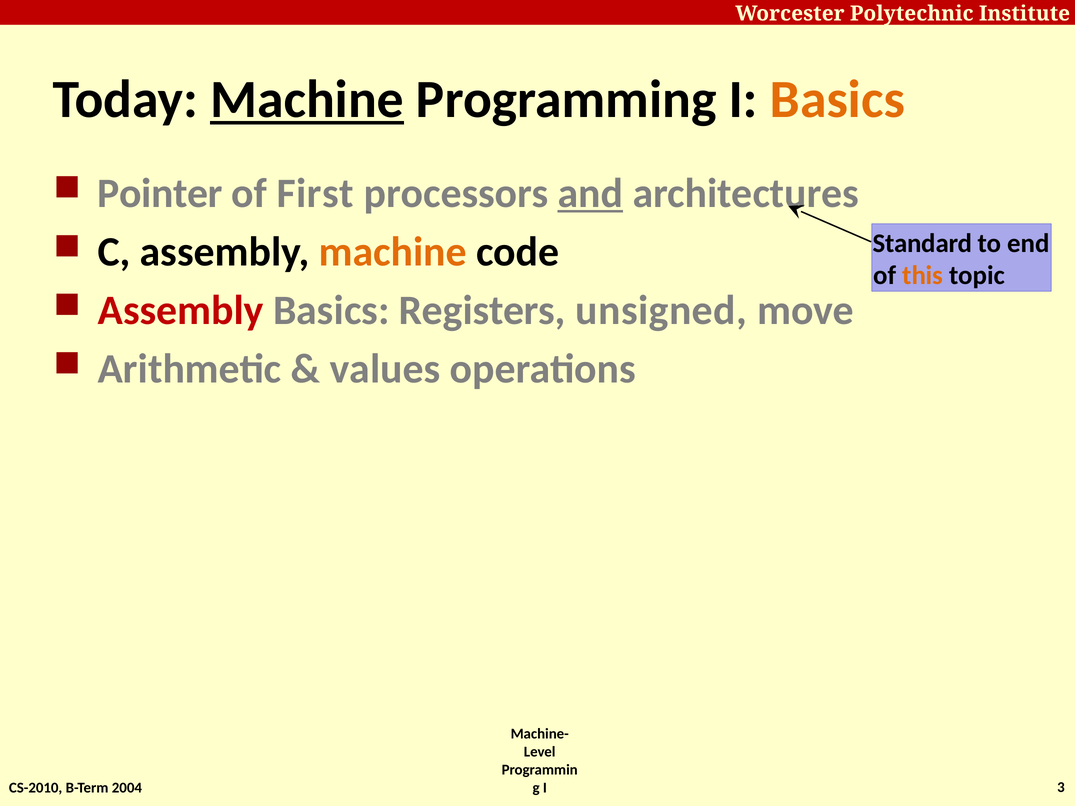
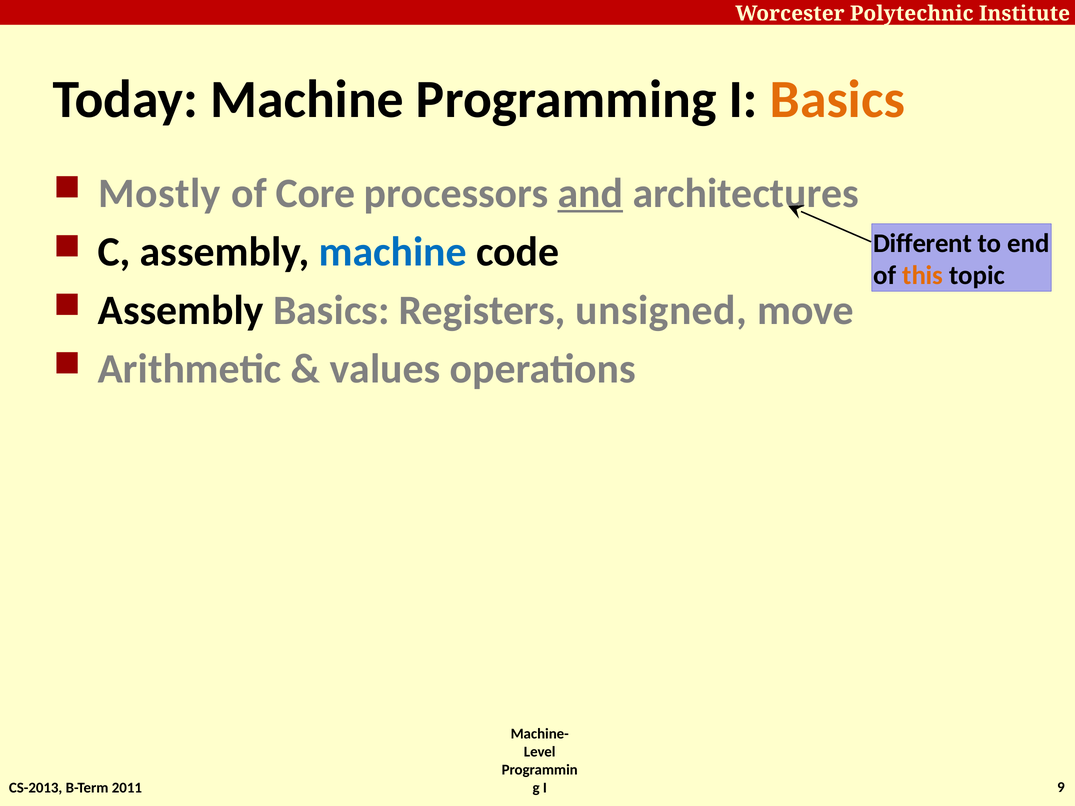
Machine at (307, 100) underline: present -> none
Pointer: Pointer -> Mostly
First: First -> Core
Standard: Standard -> Different
machine at (393, 252) colour: orange -> blue
Assembly at (181, 311) colour: red -> black
CS-2010: CS-2010 -> CS-2013
2004: 2004 -> 2011
3: 3 -> 9
